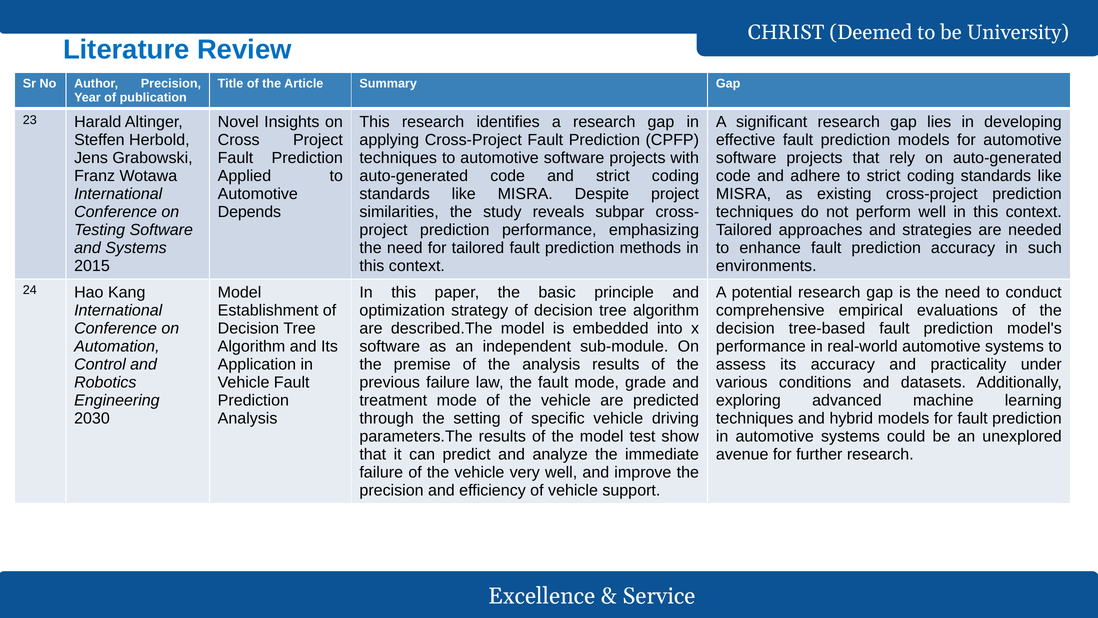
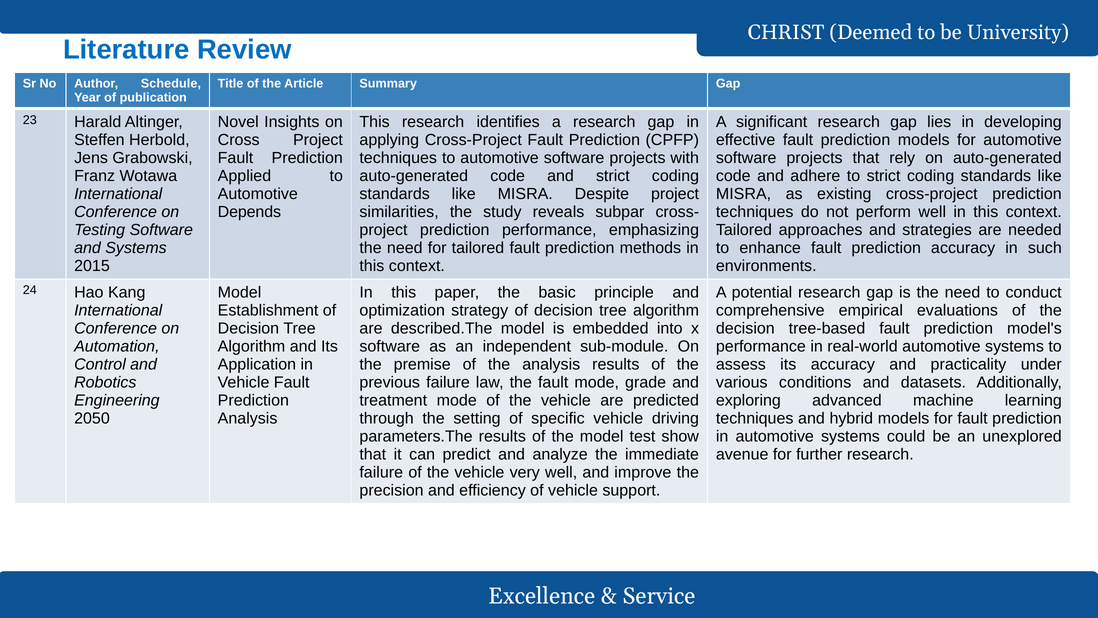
Author Precision: Precision -> Schedule
2030: 2030 -> 2050
